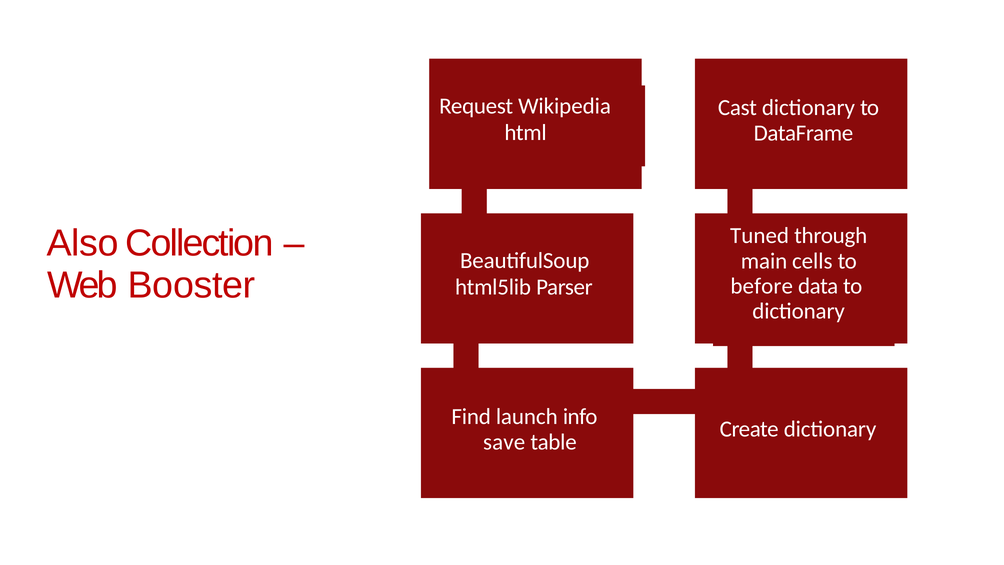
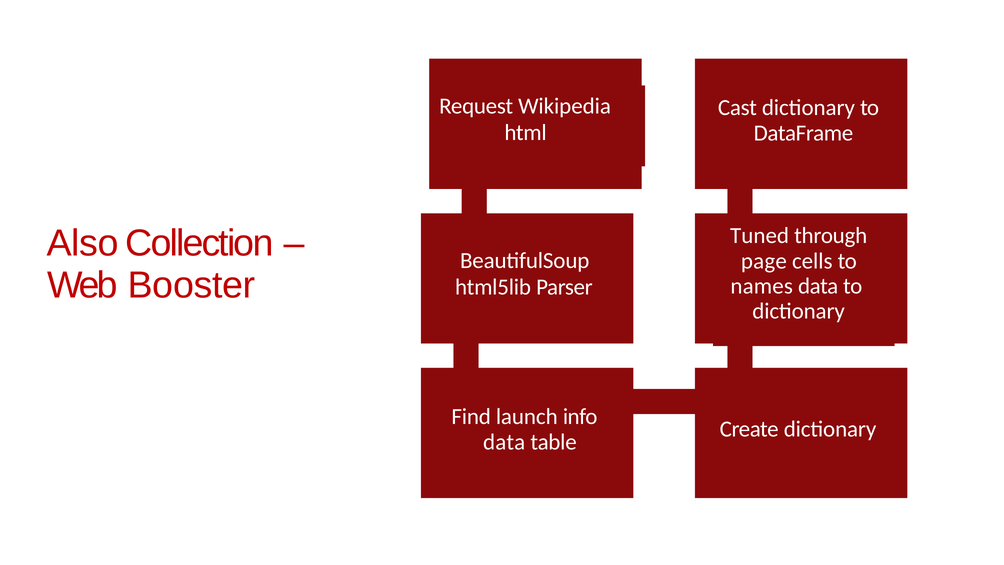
main: main -> page
before: before -> names
save at (504, 442): save -> data
